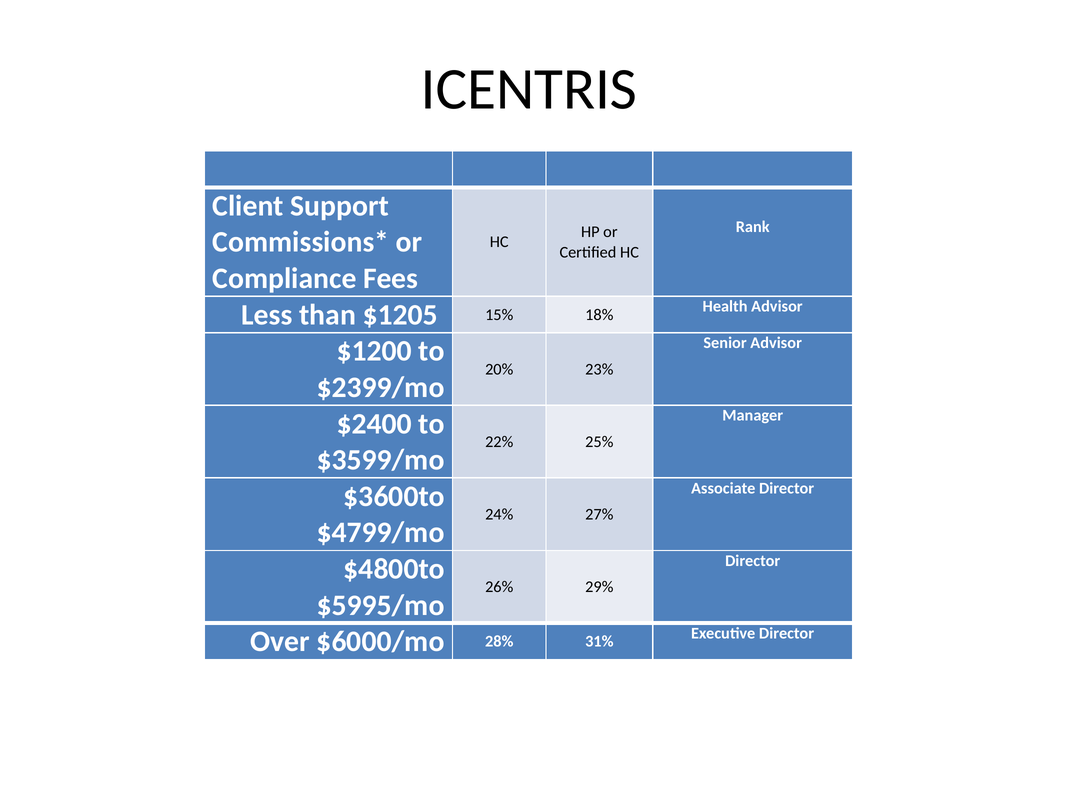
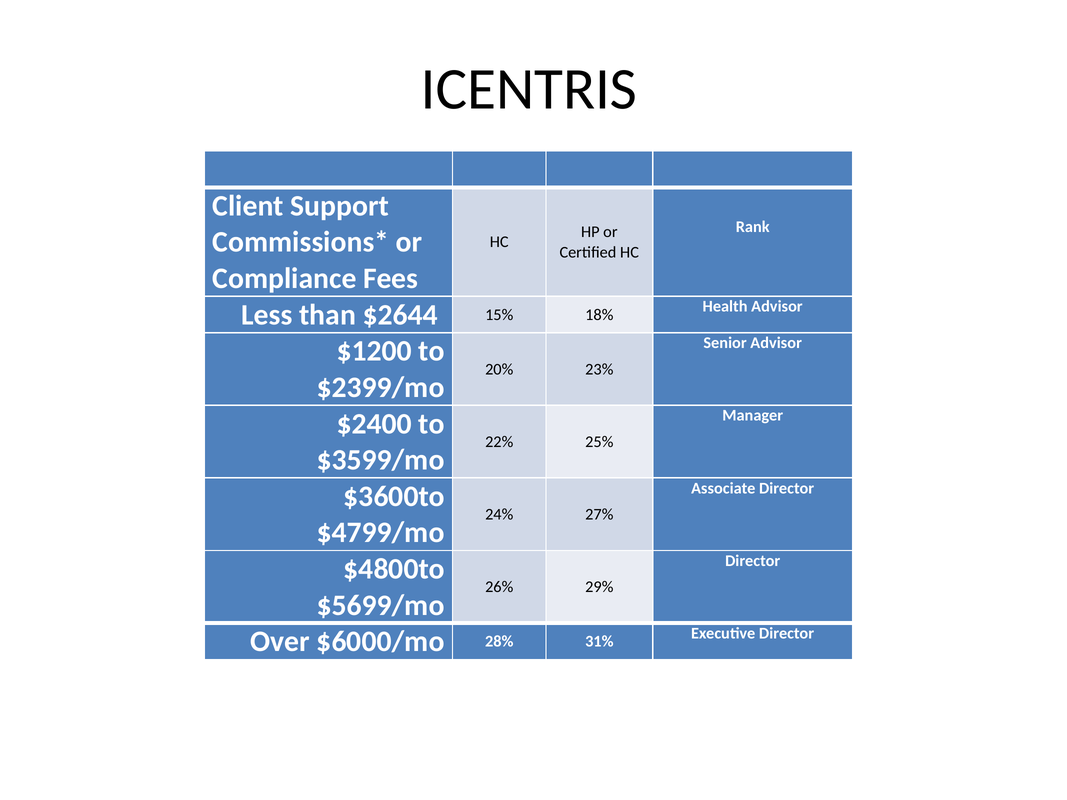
$1205: $1205 -> $2644
$5995/mo: $5995/mo -> $5699/mo
